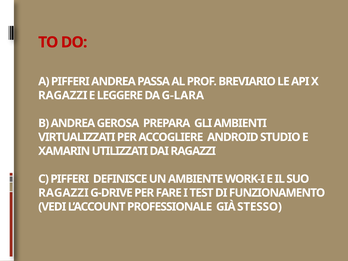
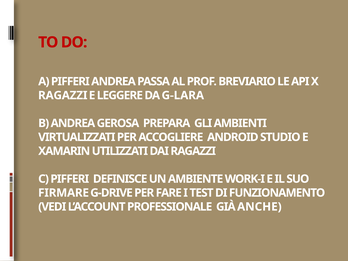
RAGAZZI at (63, 193): RAGAZZI -> FIRMARE
STESSO: STESSO -> ANCHE
